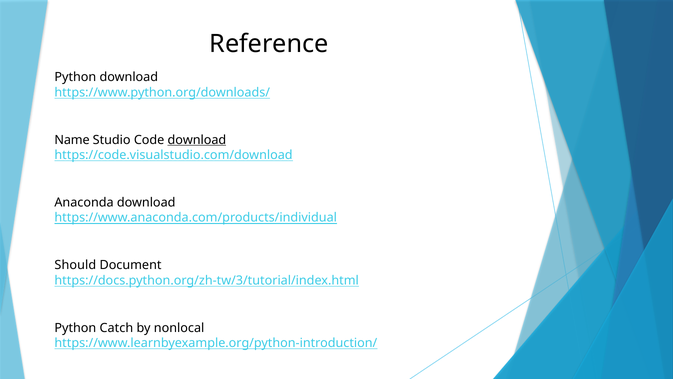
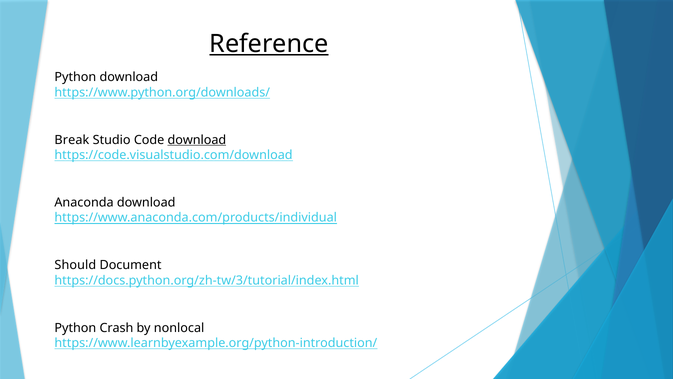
Reference underline: none -> present
Name: Name -> Break
Catch: Catch -> Crash
